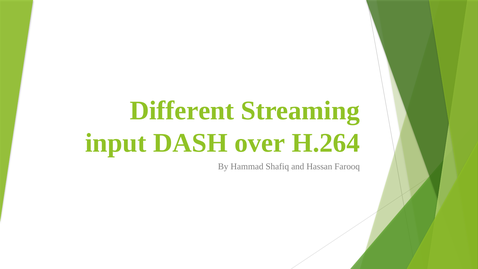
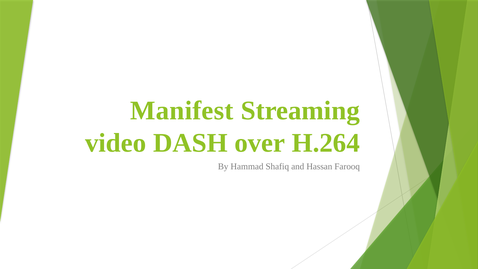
Different: Different -> Manifest
input: input -> video
